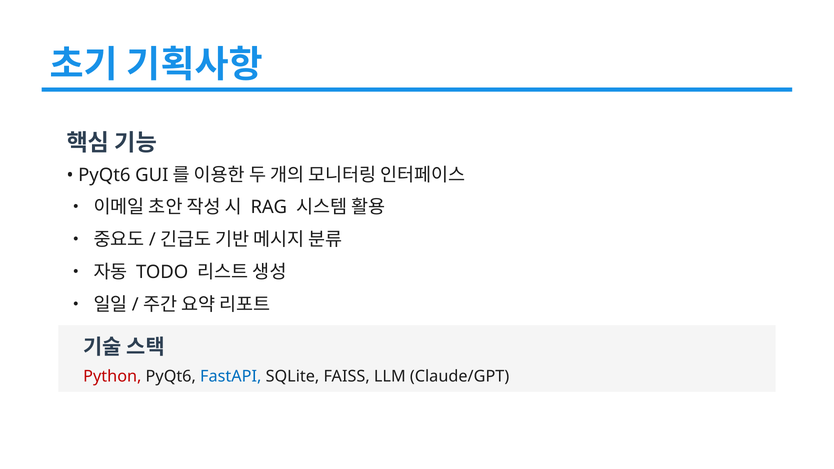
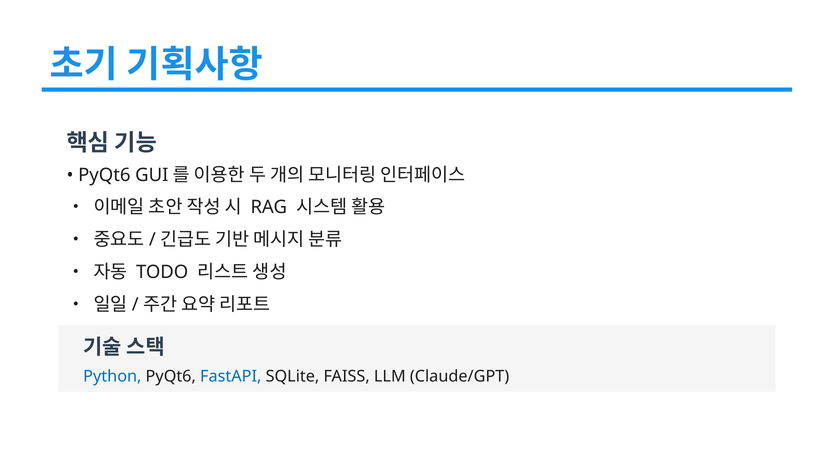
Python colour: red -> blue
